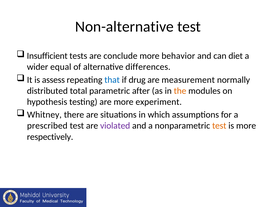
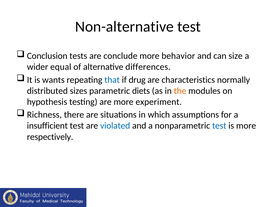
Insufficient: Insufficient -> Conclusion
diet: diet -> size
assess: assess -> wants
measurement: measurement -> characteristics
total: total -> sizes
after: after -> diets
Whitney: Whitney -> Richness
prescribed: prescribed -> insufficient
violated colour: purple -> blue
test at (219, 126) colour: orange -> blue
